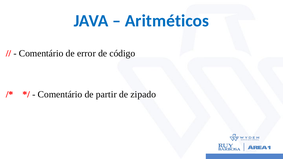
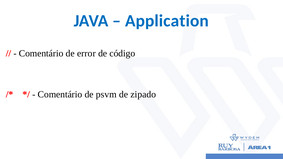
Aritméticos: Aritméticos -> Application
partir: partir -> psvm
